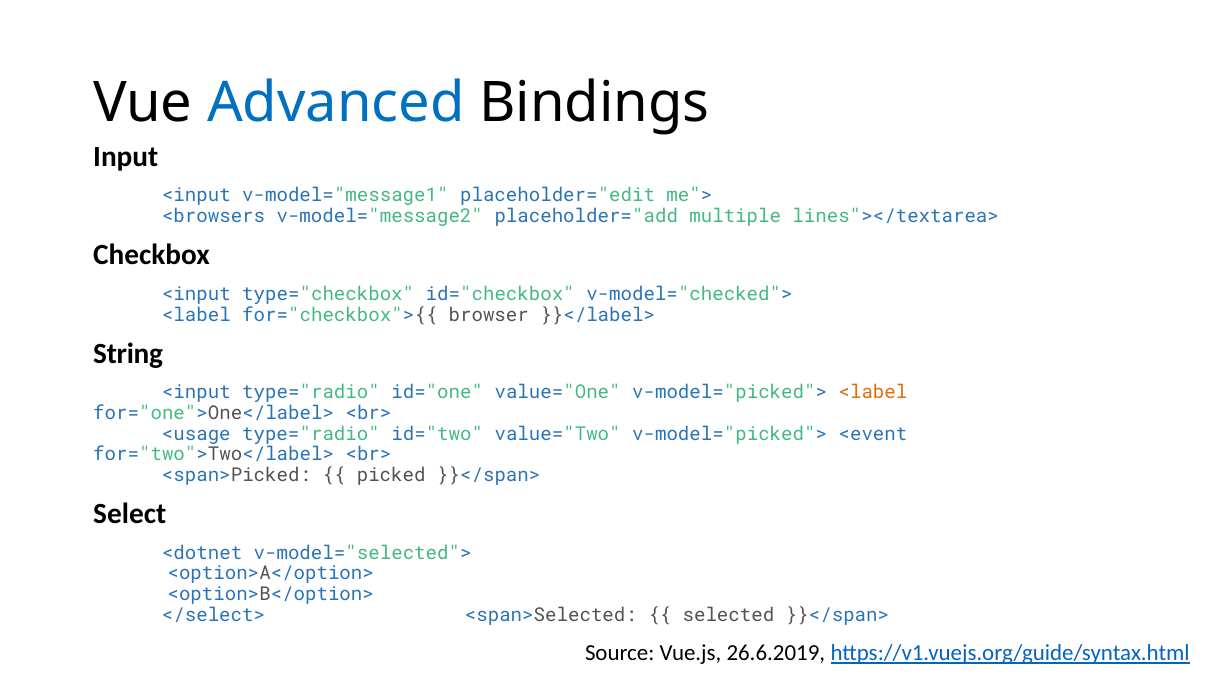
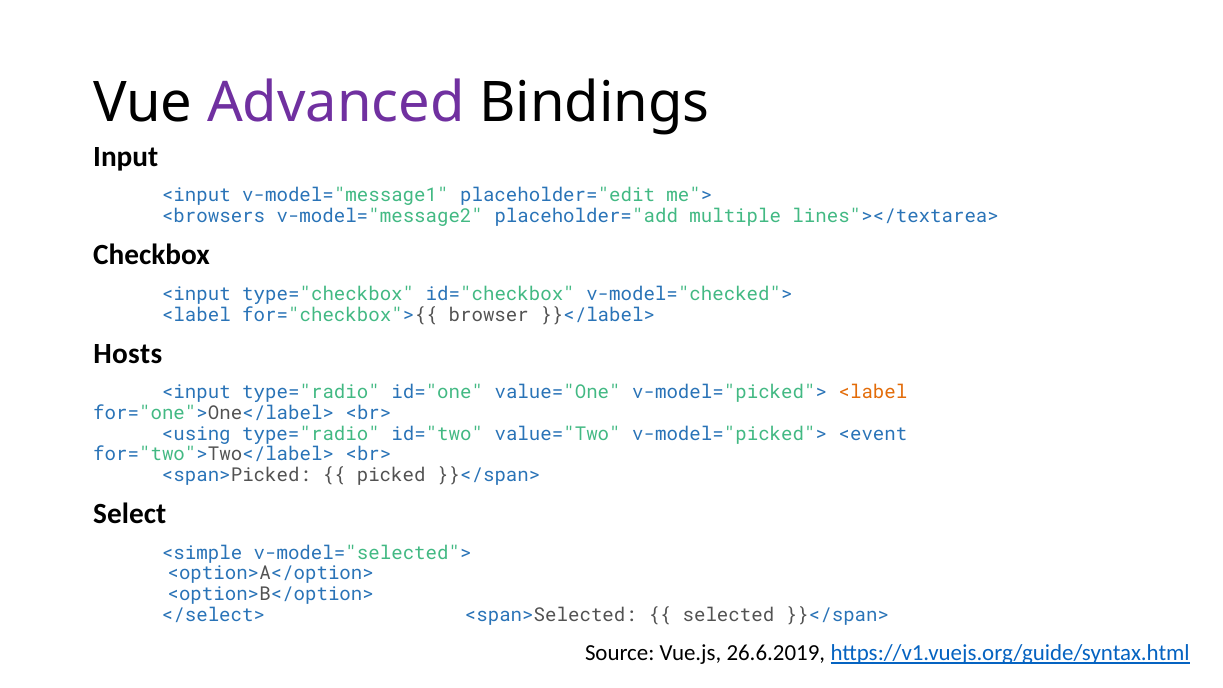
Advanced colour: blue -> purple
String: String -> Hosts
<usage: <usage -> <using
<dotnet: <dotnet -> <simple
